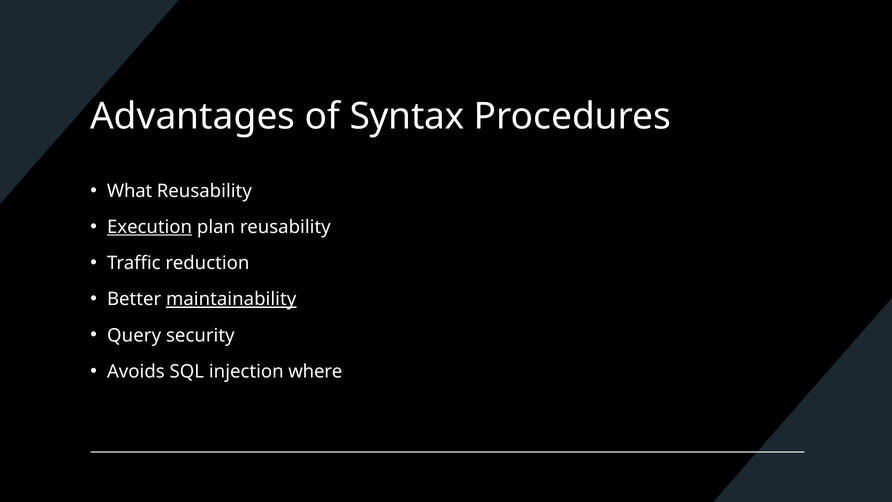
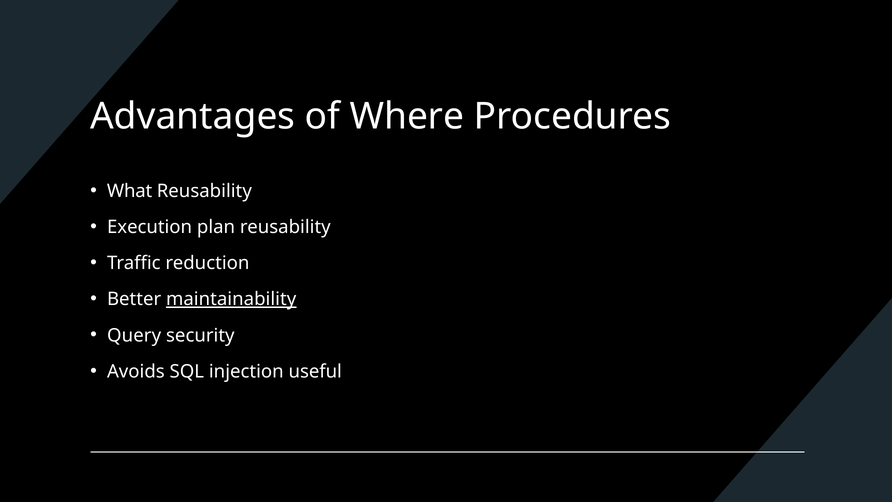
Syntax: Syntax -> Where
Execution underline: present -> none
where: where -> useful
